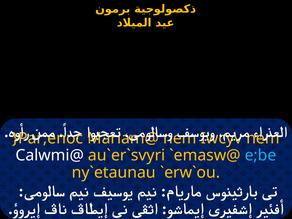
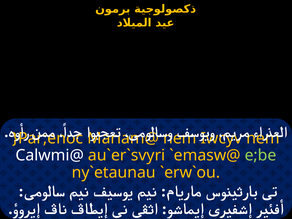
e;be colour: light blue -> light green
